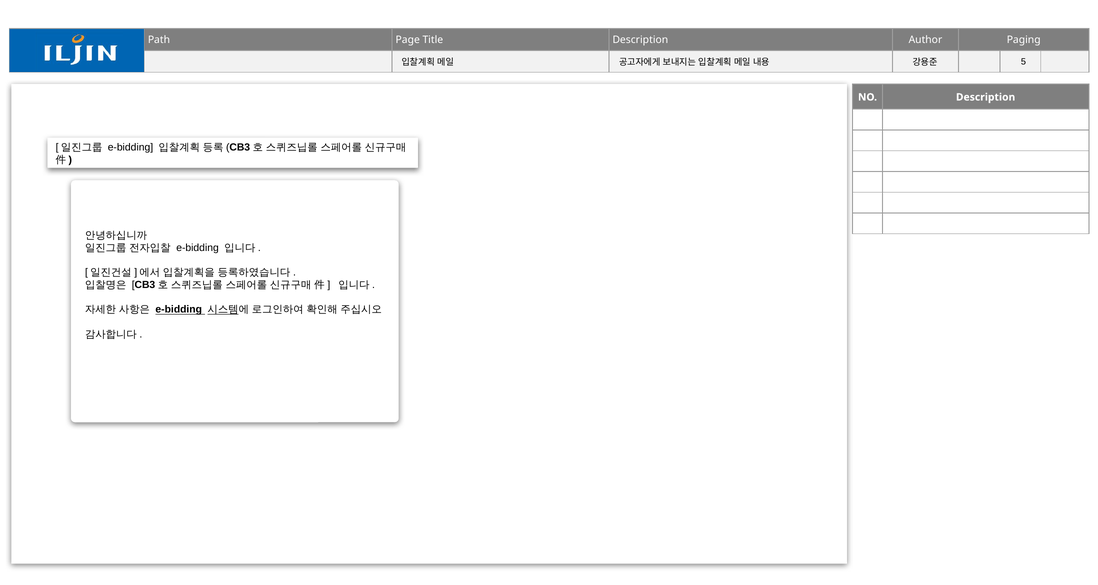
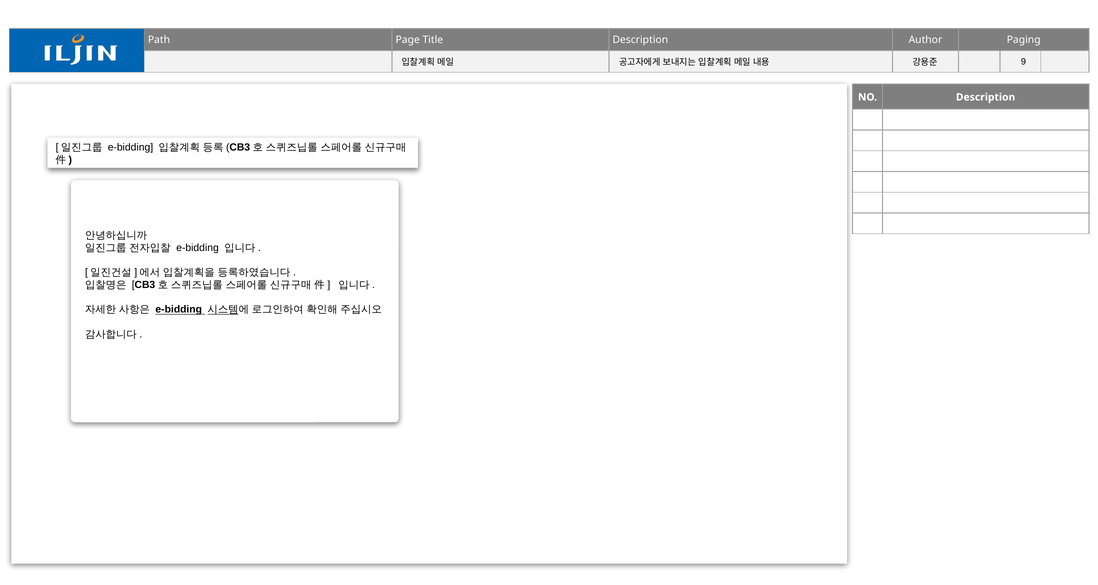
5: 5 -> 9
